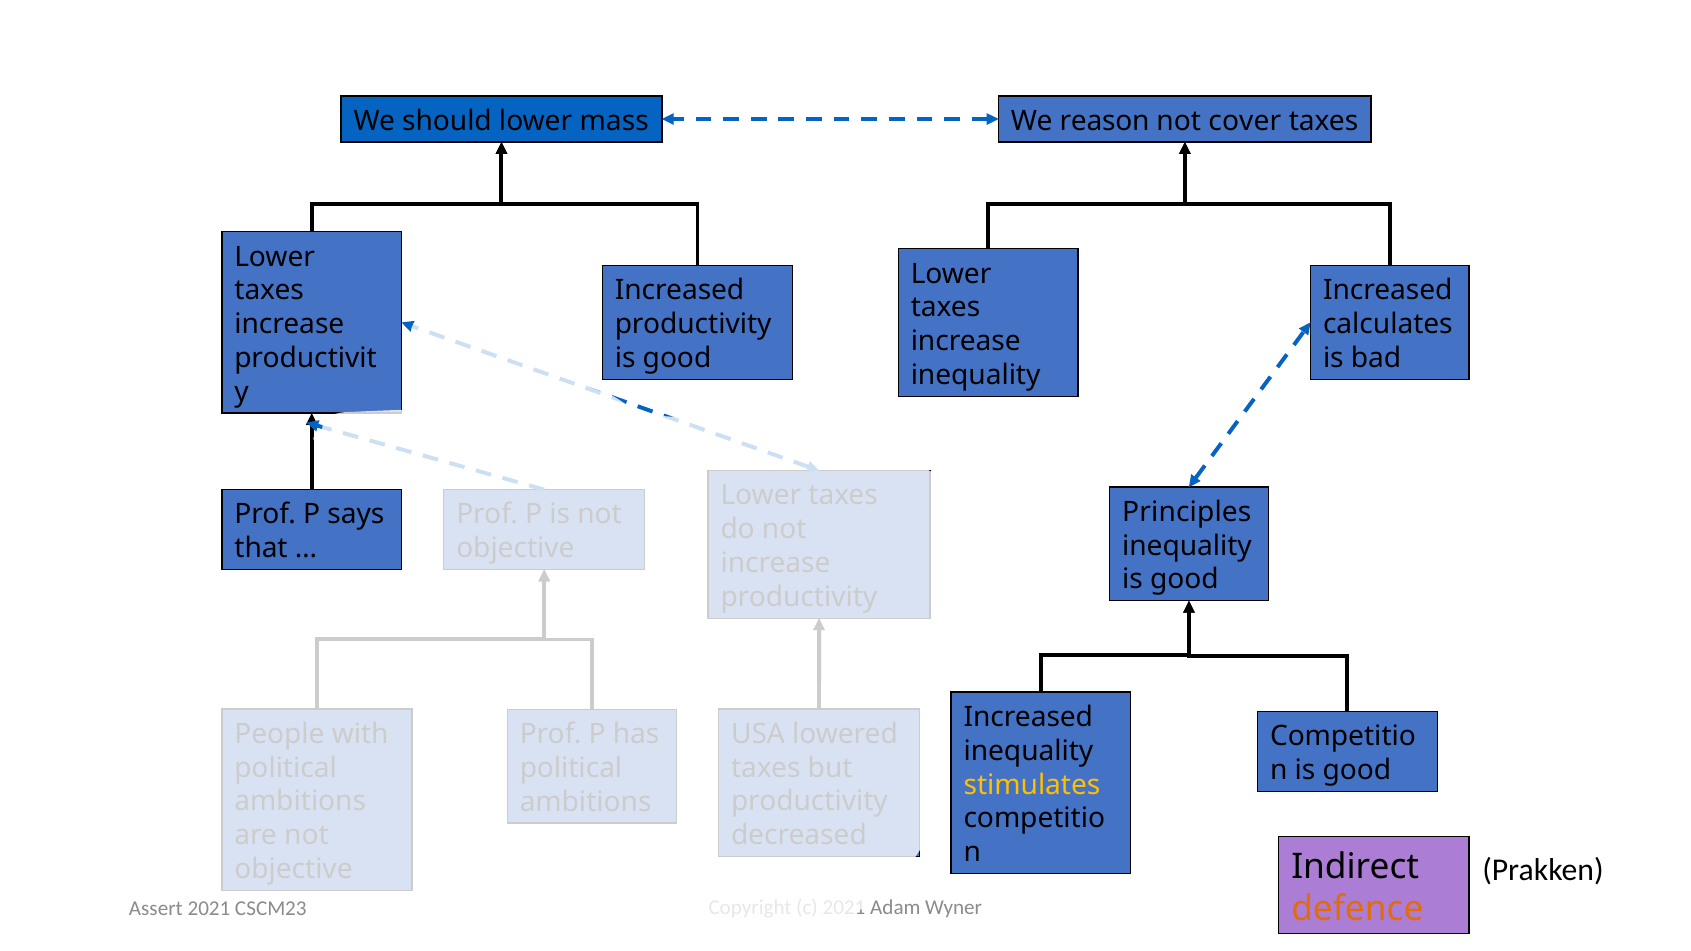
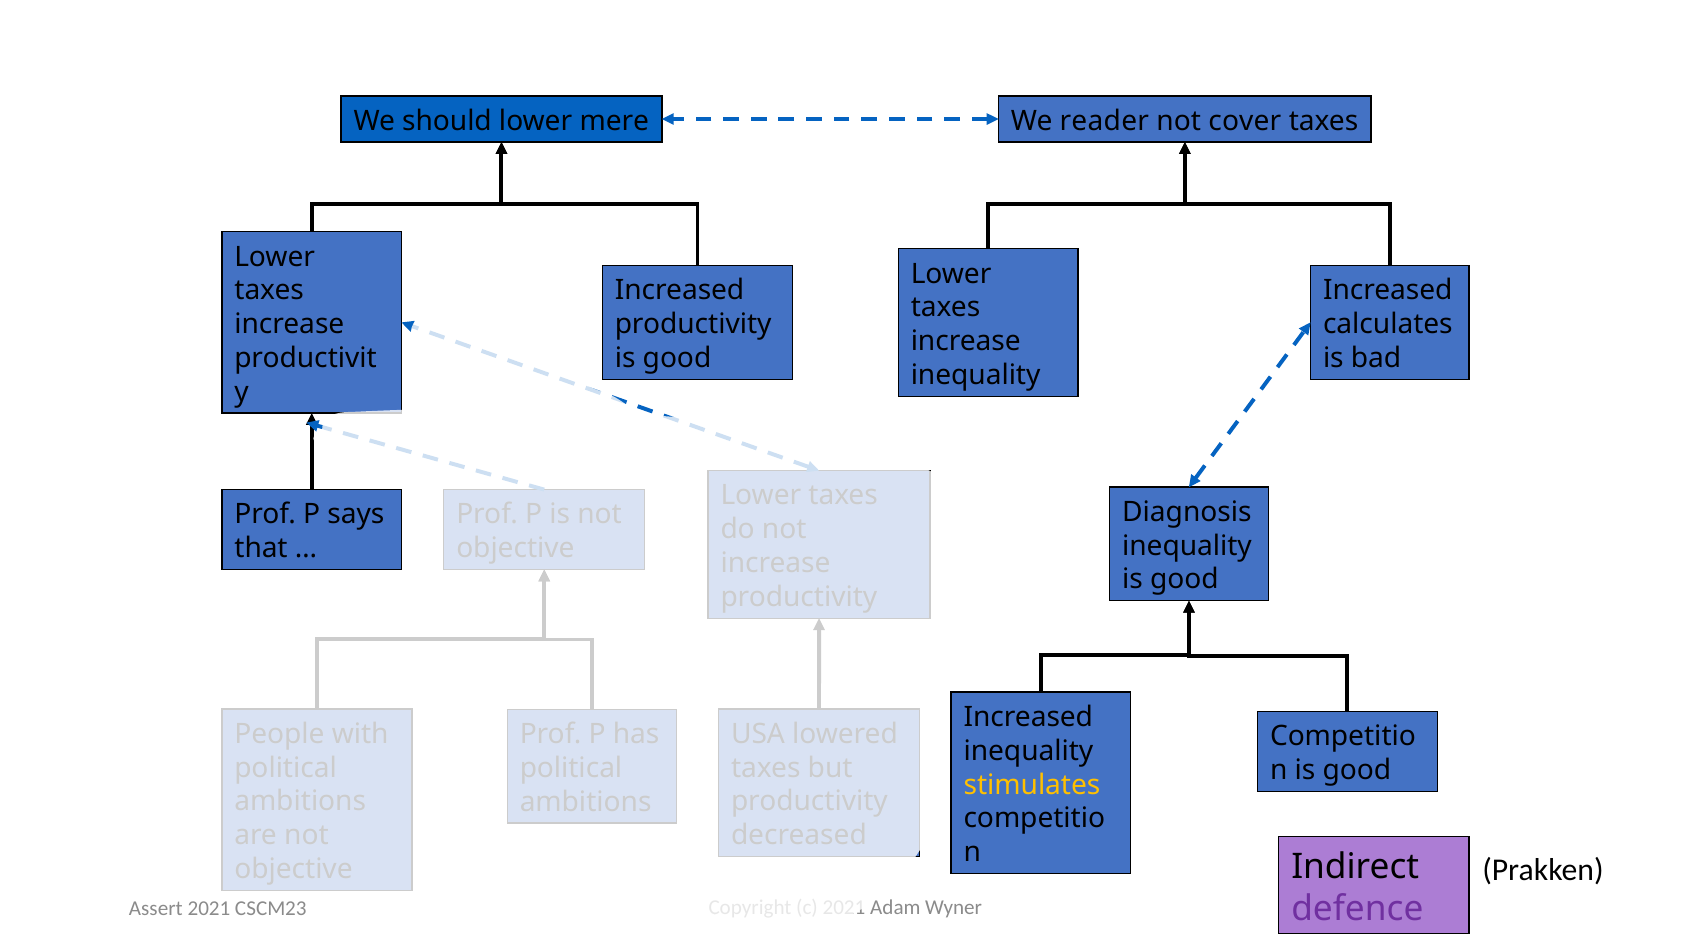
mass: mass -> mere
reason: reason -> reader
Principles: Principles -> Diagnosis
defence colour: orange -> purple
